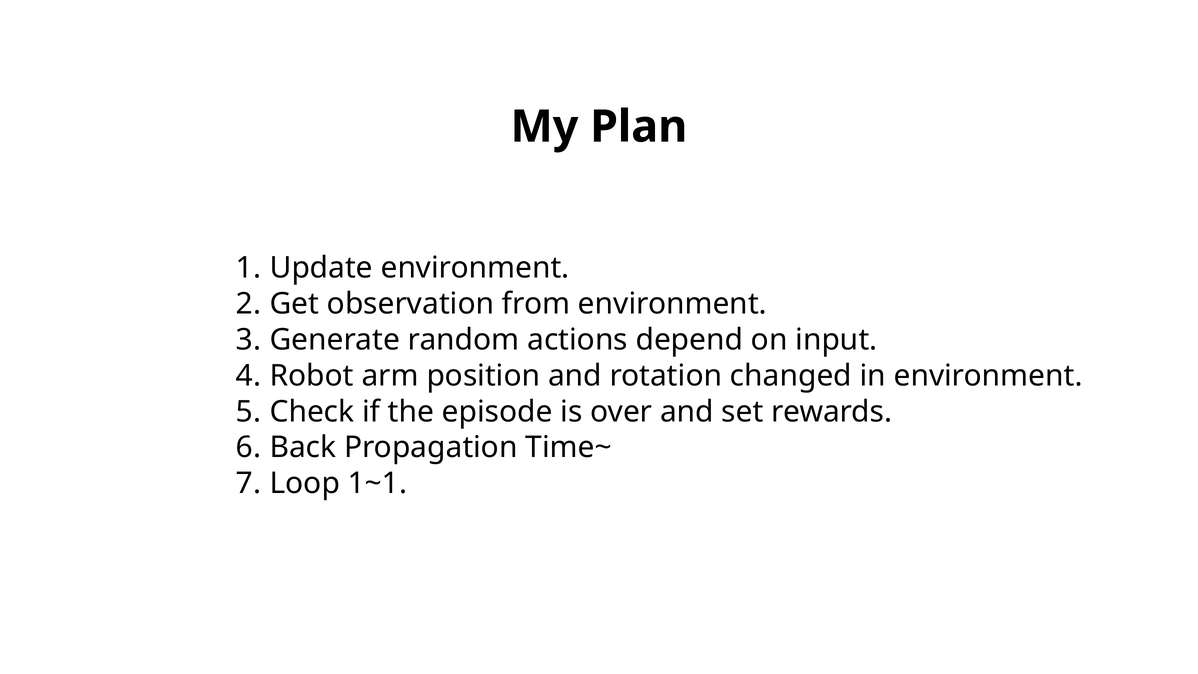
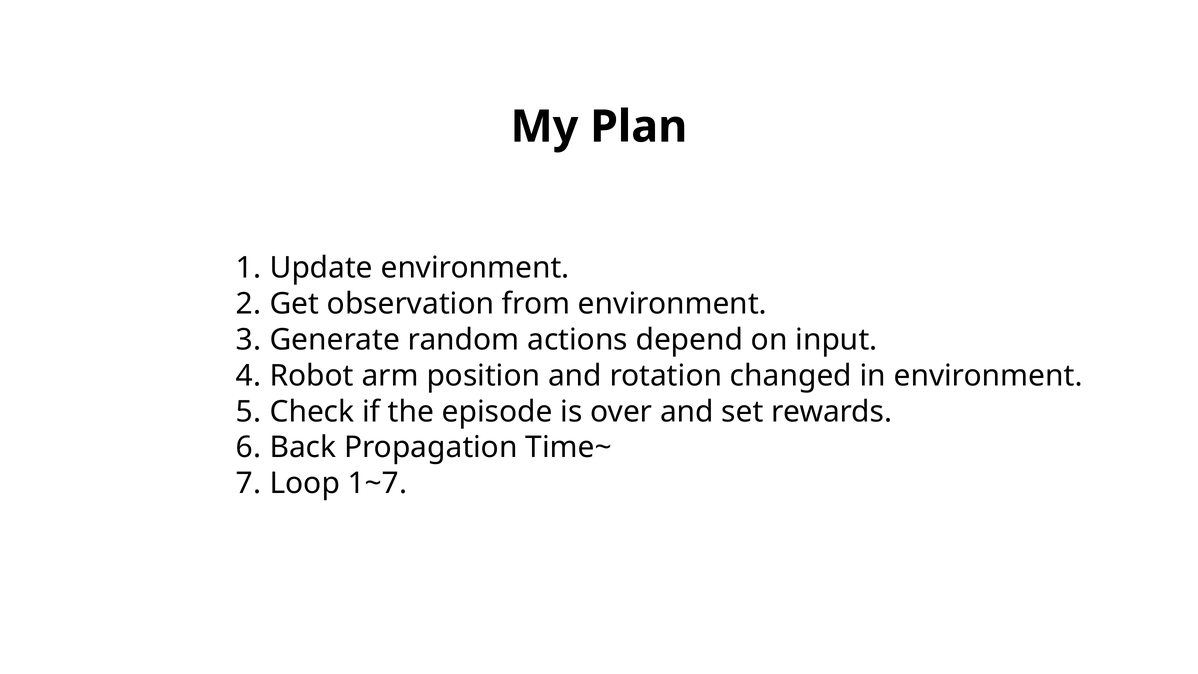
1~1: 1~1 -> 1~7
